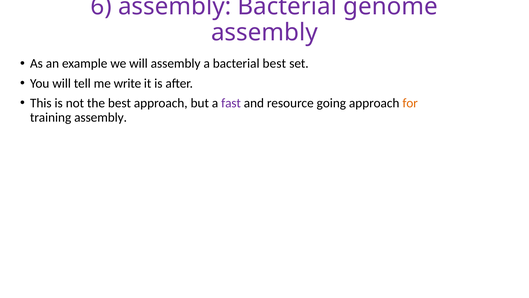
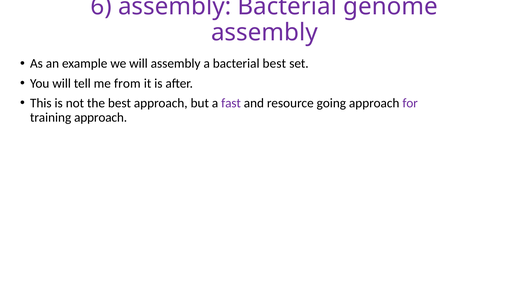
write: write -> from
for colour: orange -> purple
training assembly: assembly -> approach
